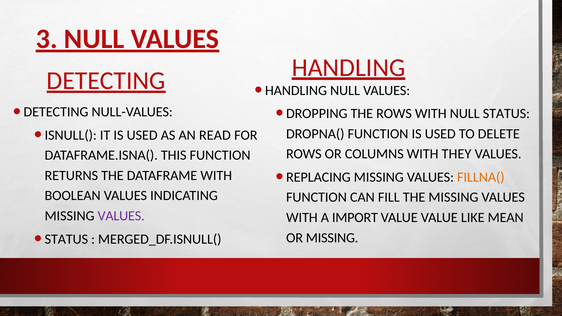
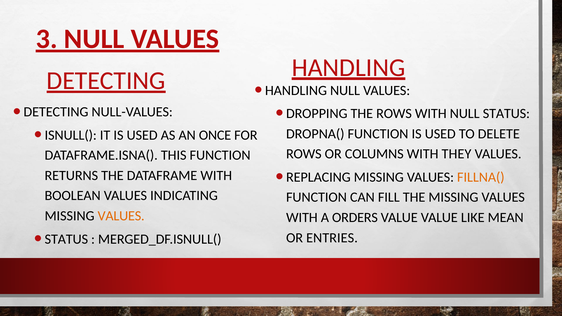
READ: READ -> ONCE
VALUES at (121, 216) colour: purple -> orange
IMPORT: IMPORT -> ORDERS
OR MISSING: MISSING -> ENTRIES
